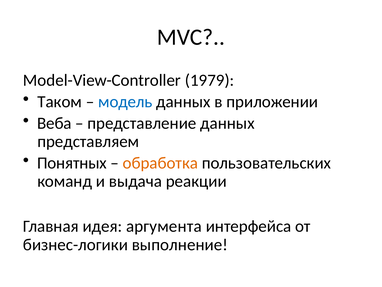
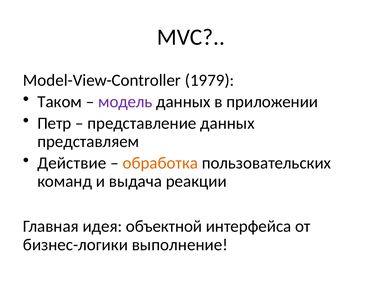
модель colour: blue -> purple
Веба: Веба -> Петр
Понятных: Понятных -> Действие
аргумента: аргумента -> объектной
